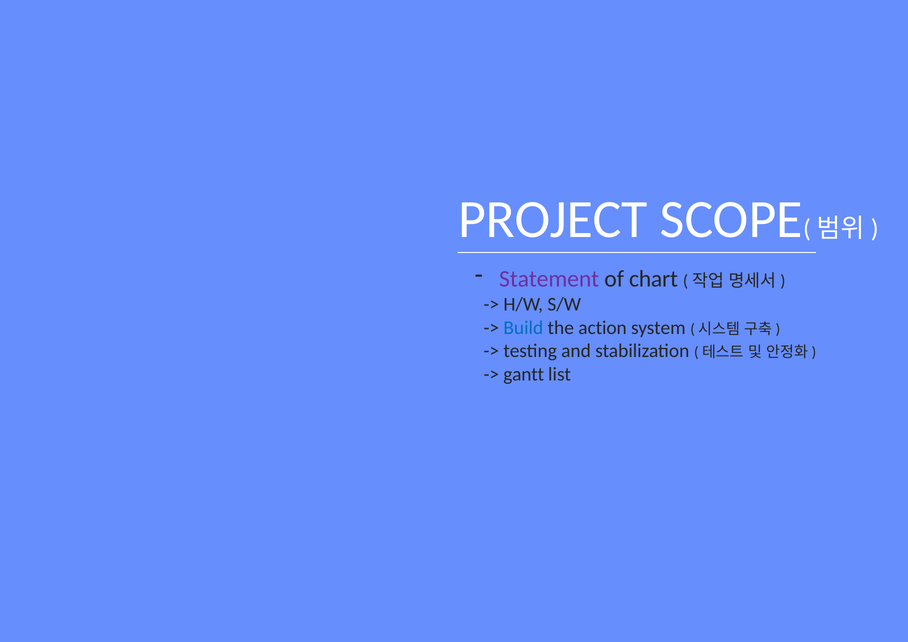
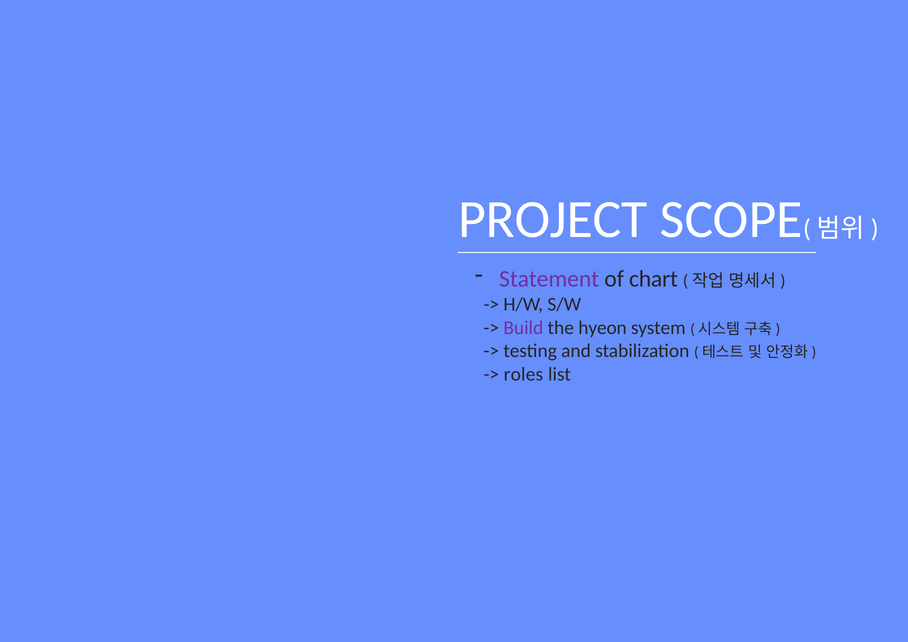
Build colour: blue -> purple
action: action -> hyeon
gantt: gantt -> roles
